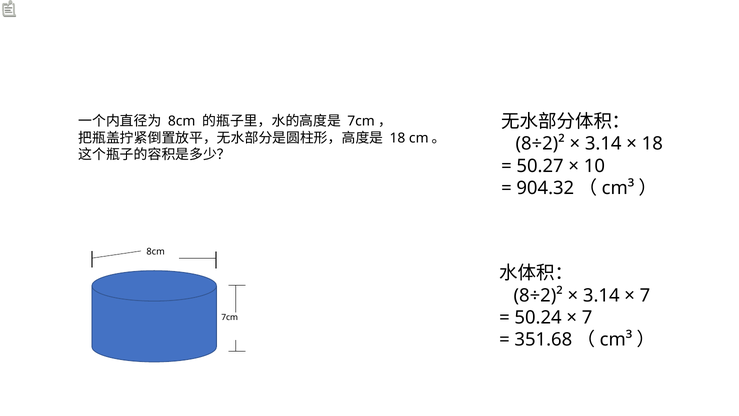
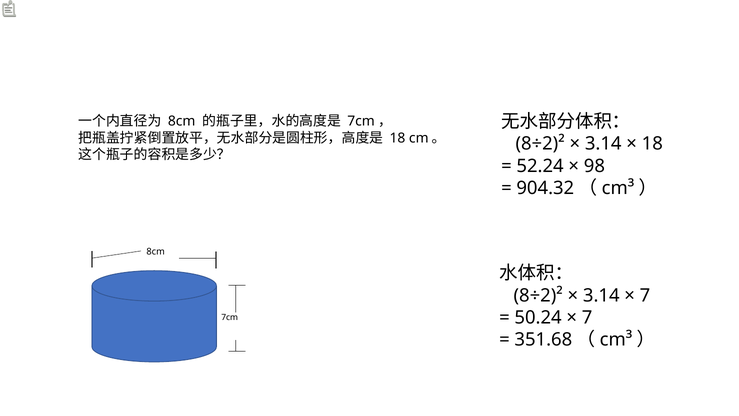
50.27: 50.27 -> 52.24
10: 10 -> 98
